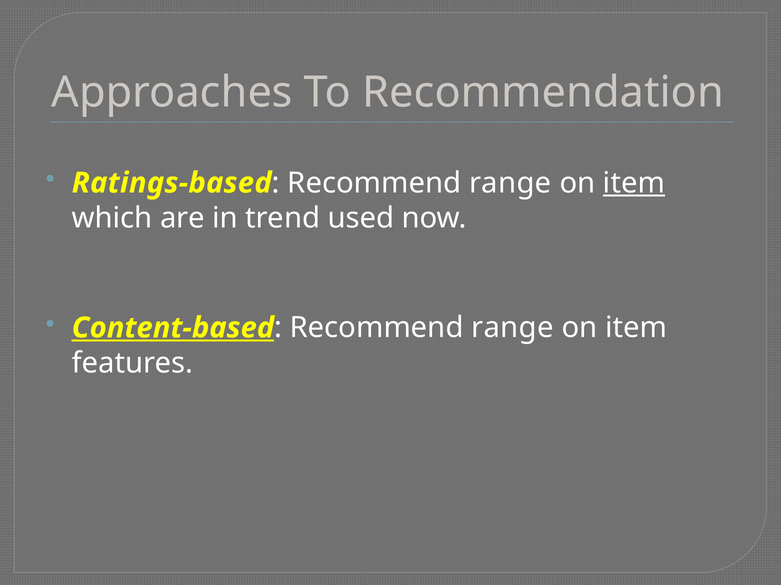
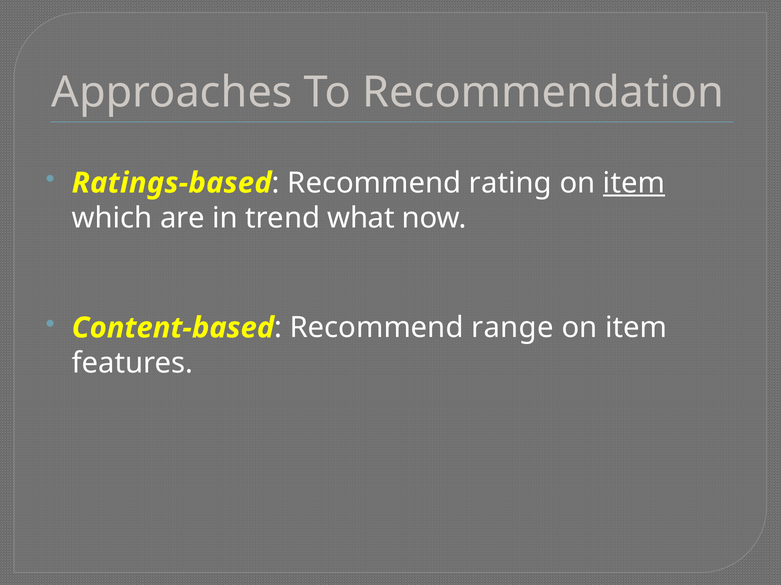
range at (510, 183): range -> rating
used: used -> what
Content-based underline: present -> none
